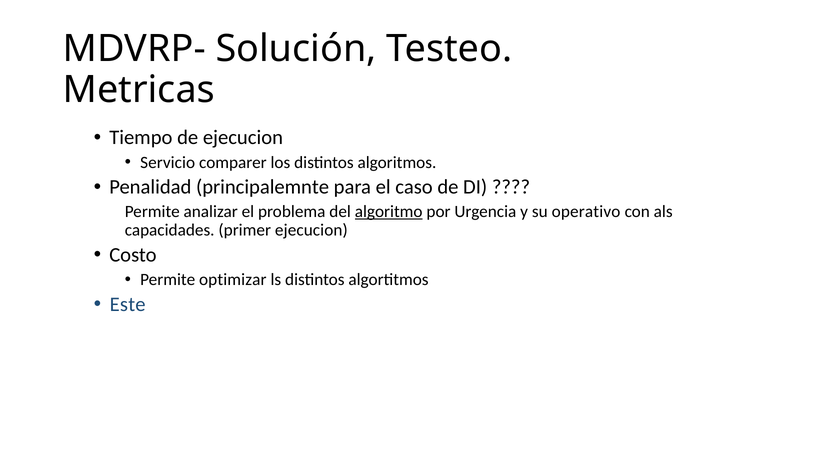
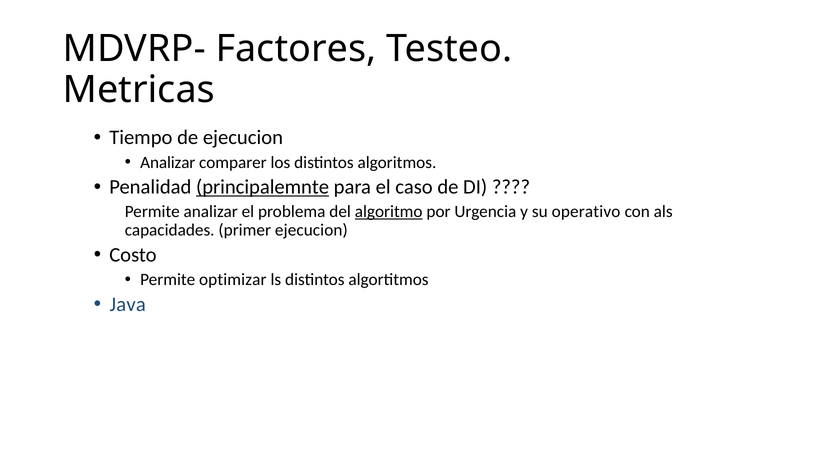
Solución: Solución -> Factores
Servicio at (168, 162): Servicio -> Analizar
principalemnte underline: none -> present
Este: Este -> Java
